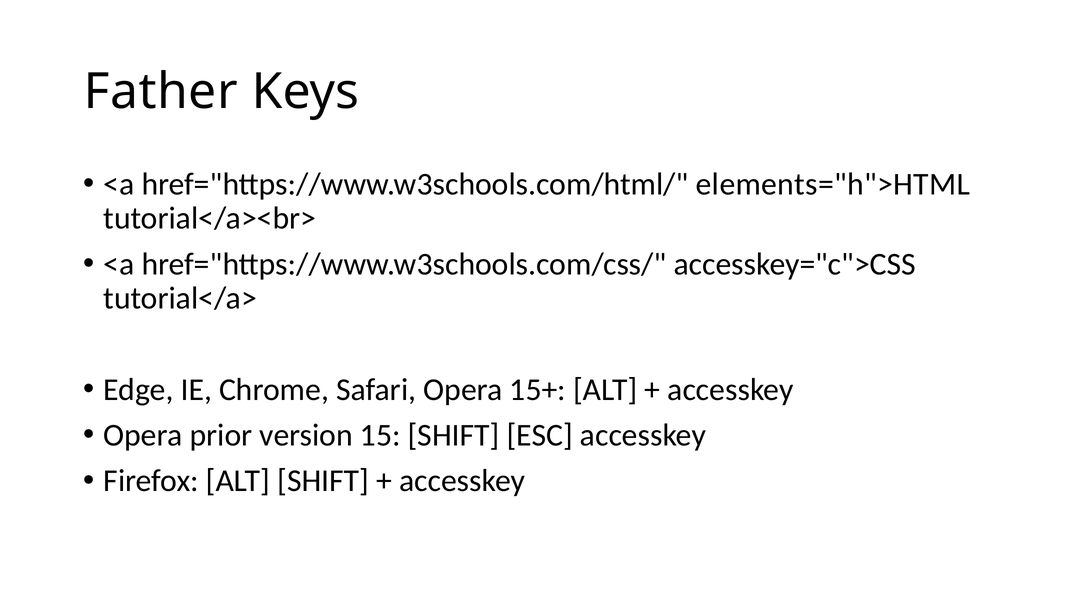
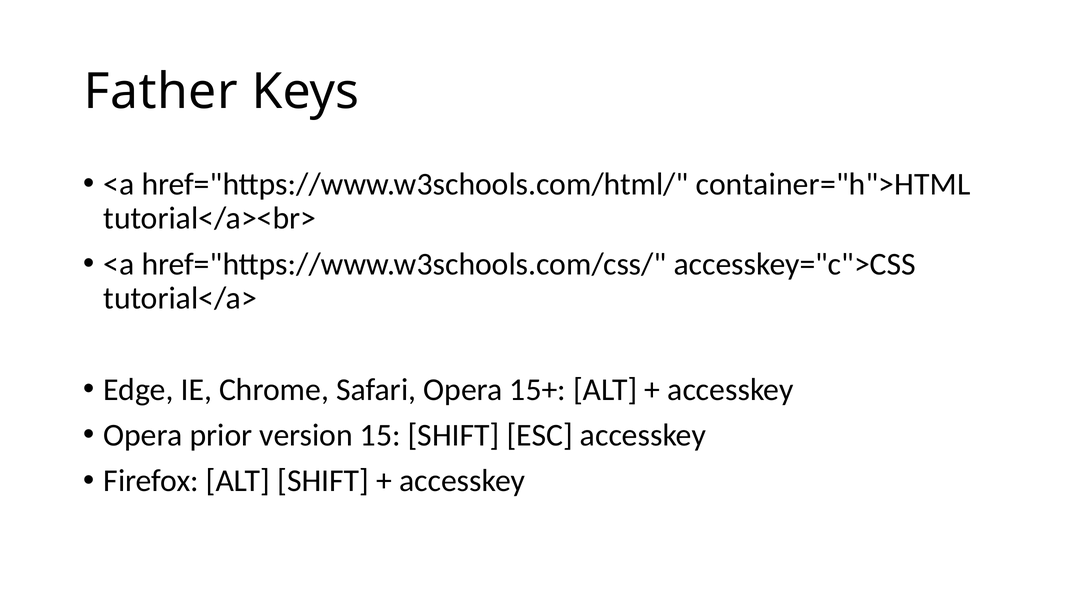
elements="h">HTML: elements="h">HTML -> container="h">HTML
